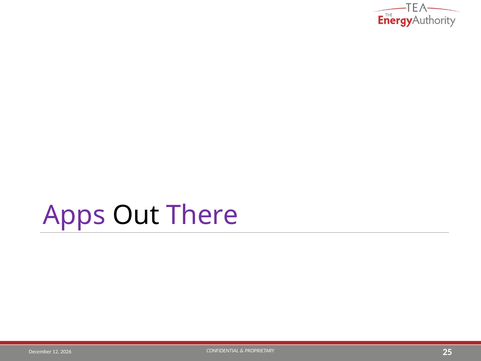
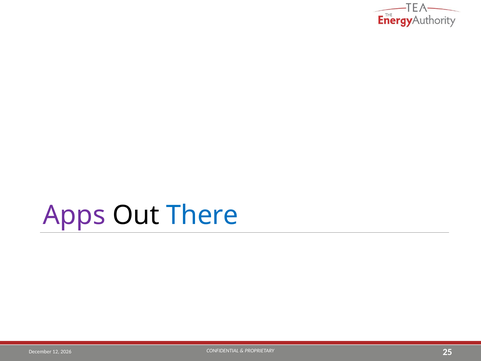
There colour: purple -> blue
